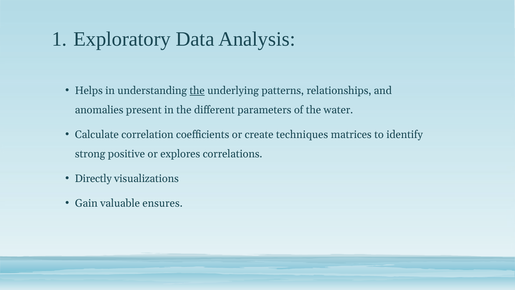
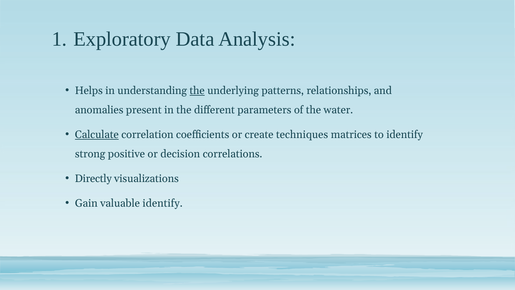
Calculate underline: none -> present
explores: explores -> decision
valuable ensures: ensures -> identify
